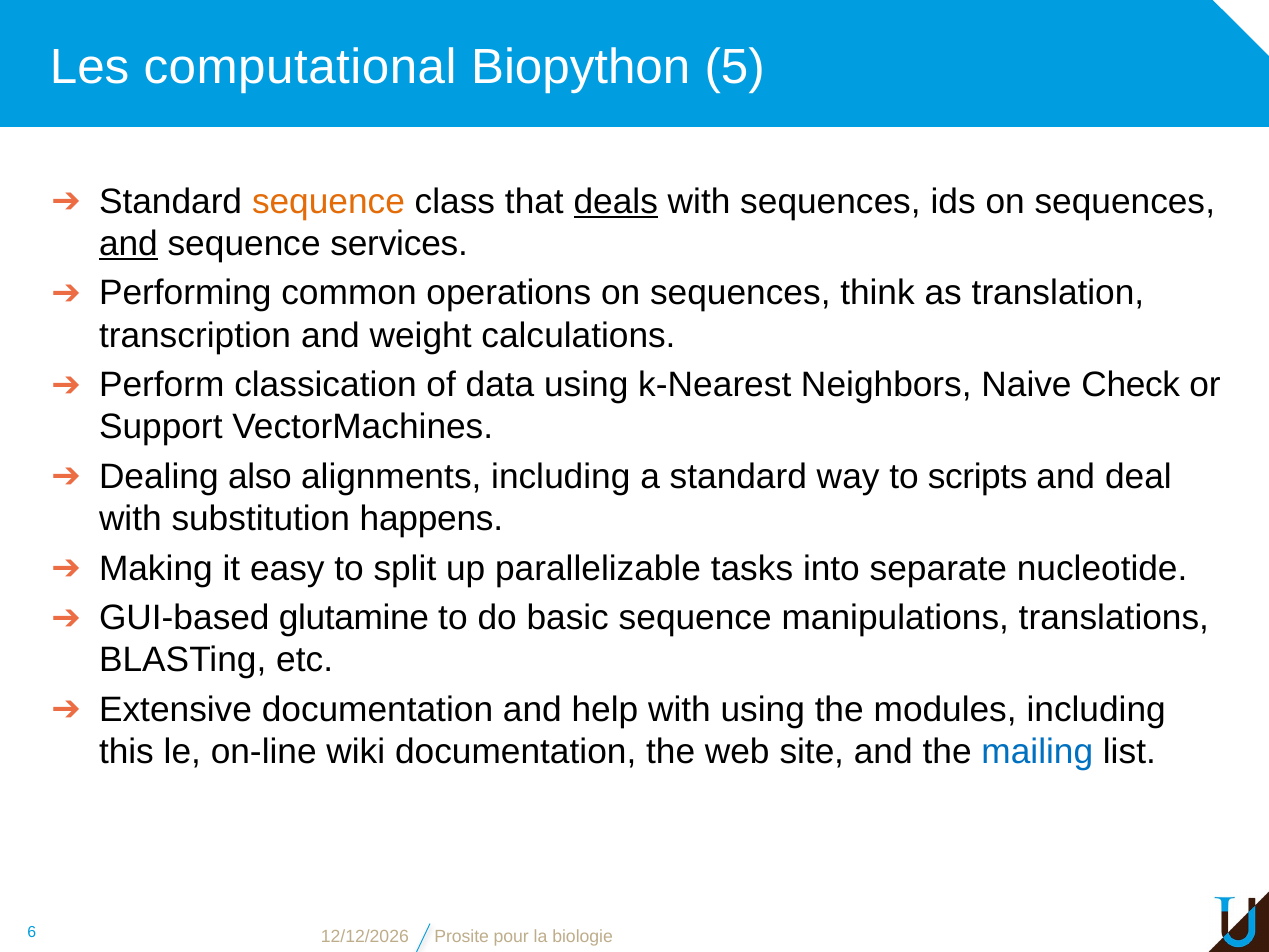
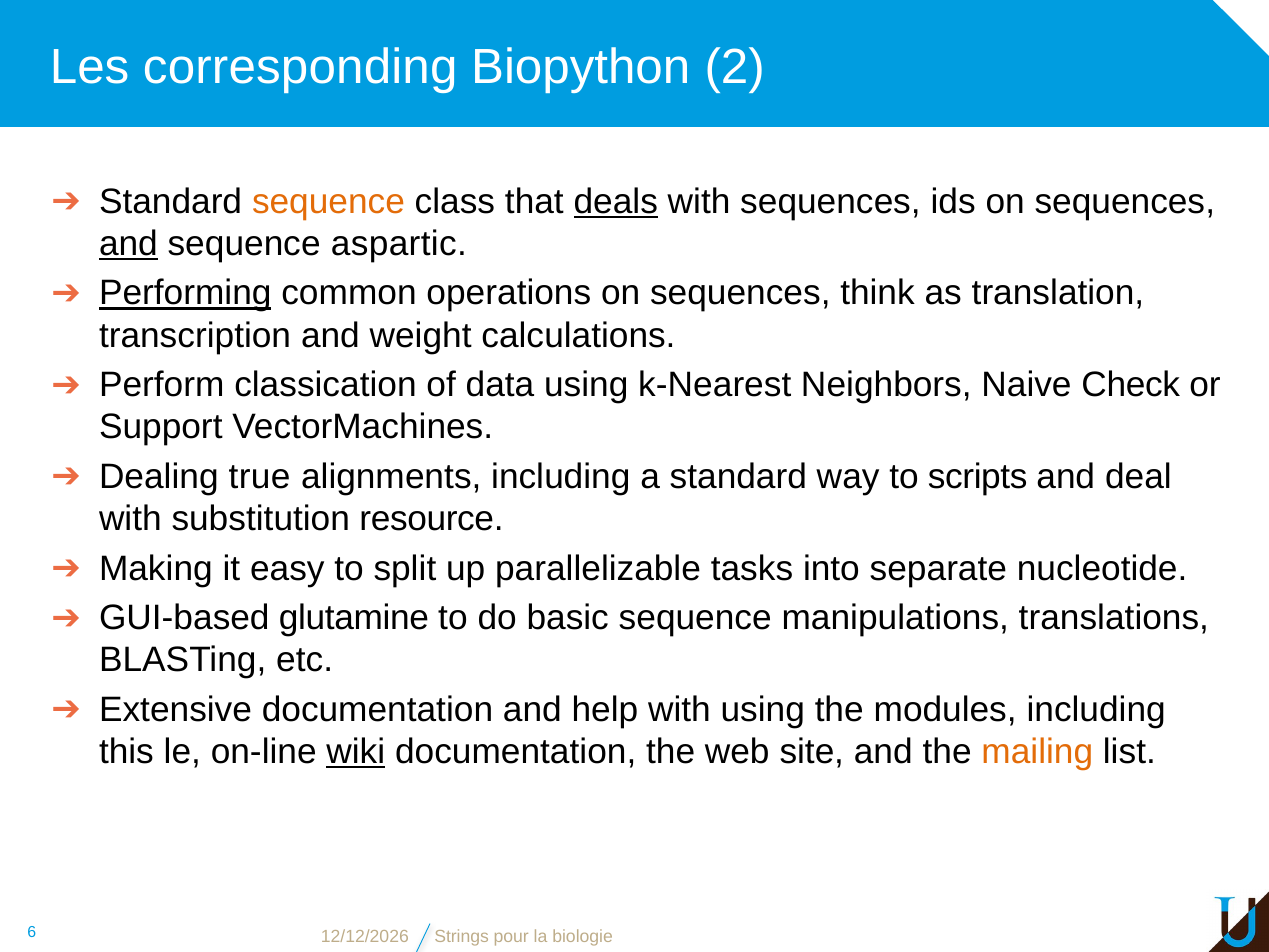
computational: computational -> corresponding
5: 5 -> 2
services: services -> aspartic
Performing underline: none -> present
also: also -> true
happens: happens -> resource
wiki underline: none -> present
mailing colour: blue -> orange
Prosite: Prosite -> Strings
